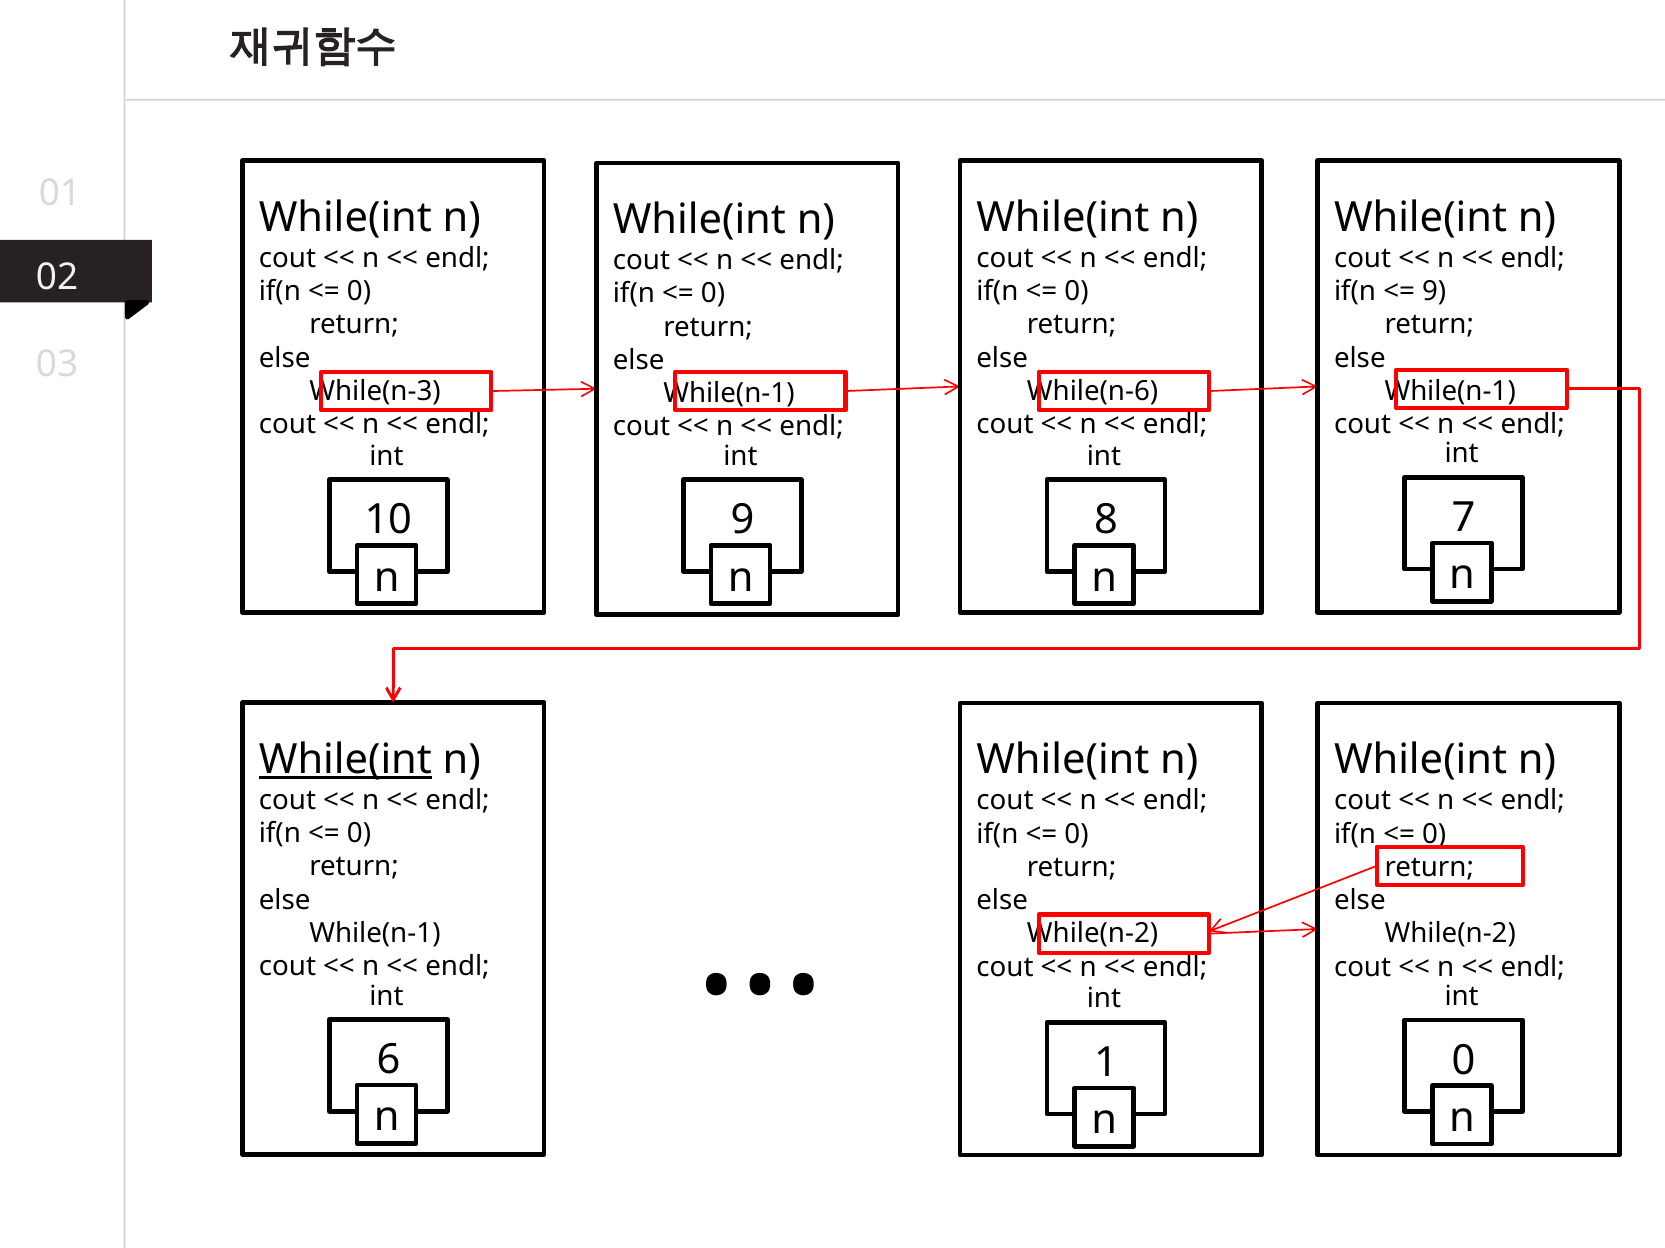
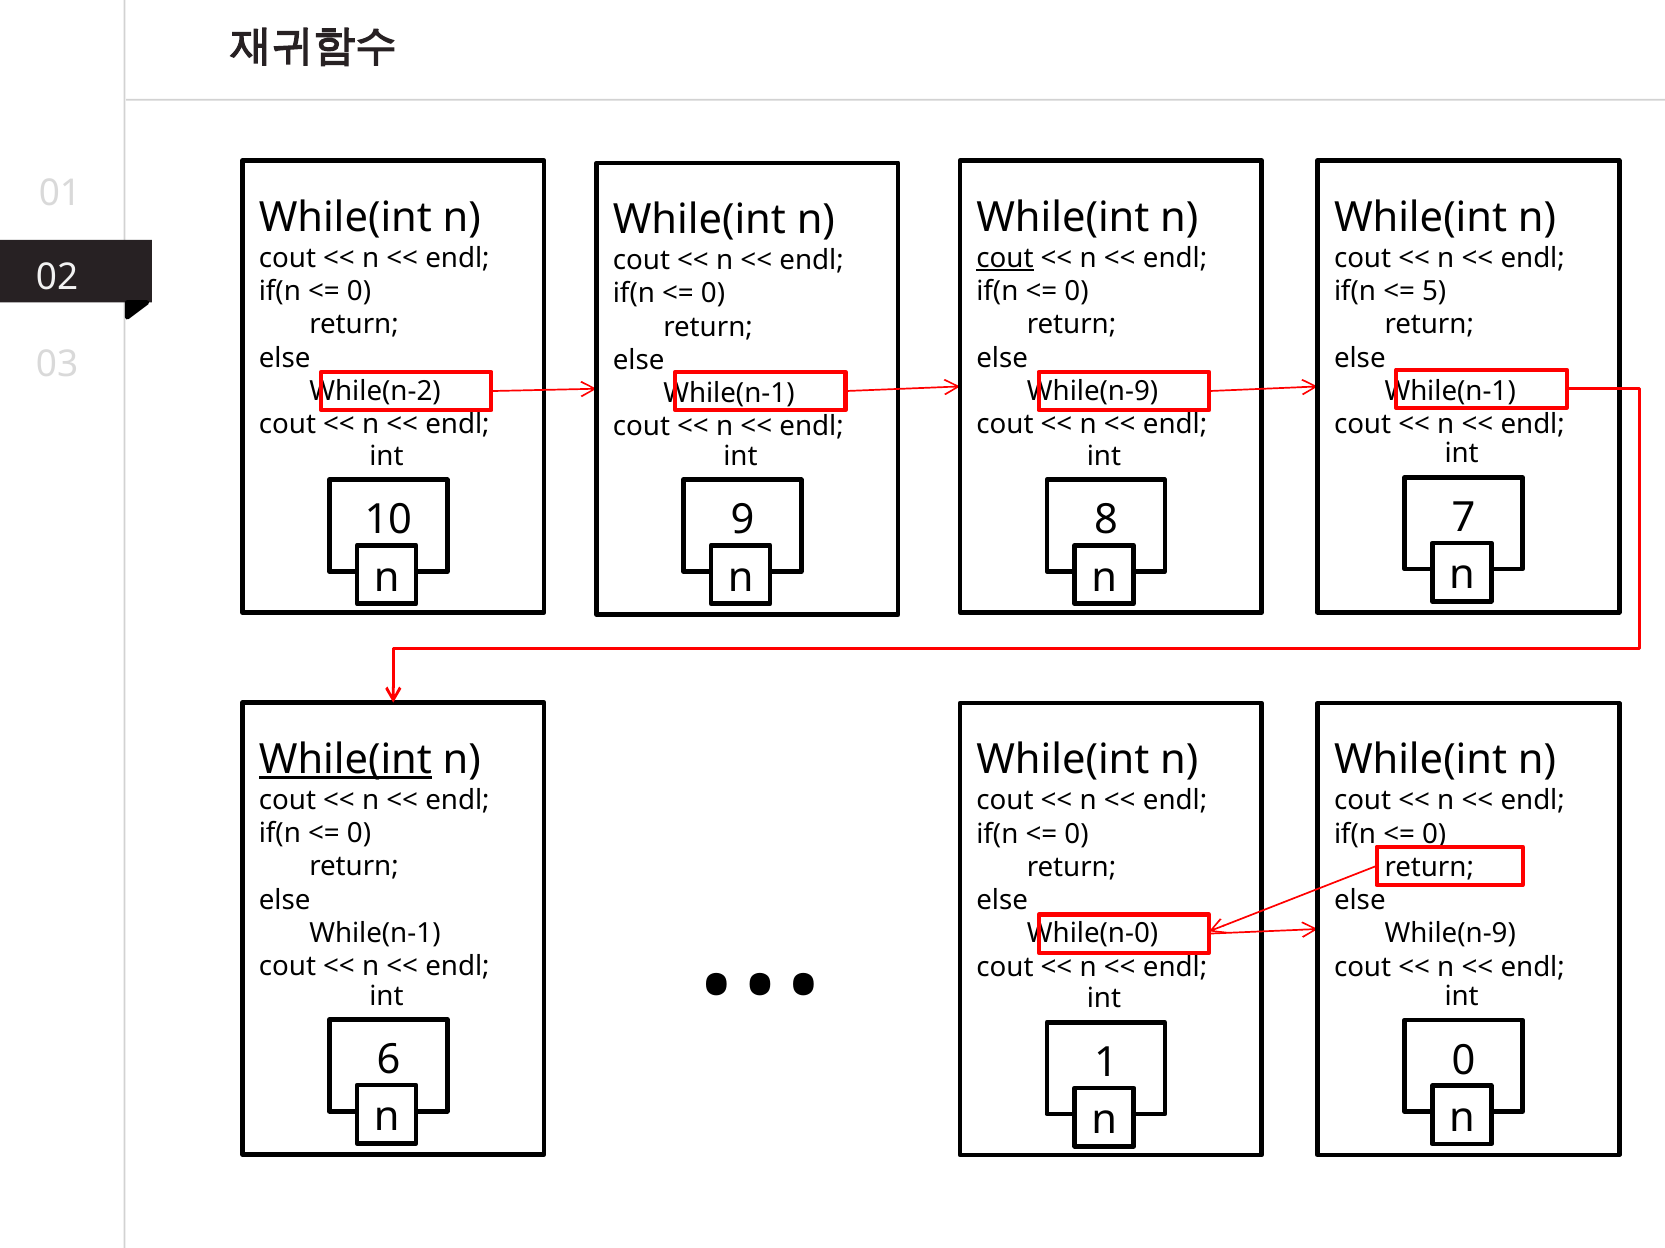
cout at (1005, 258) underline: none -> present
9 at (1434, 292): 9 -> 5
While(n-3: While(n-3 -> While(n-2
While(n-6 at (1093, 391): While(n-6 -> While(n-9
While(n-2 at (1093, 934): While(n-2 -> While(n-0
While(n-2 at (1450, 934): While(n-2 -> While(n-9
